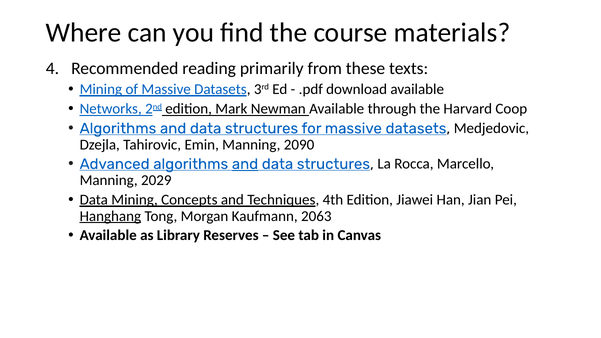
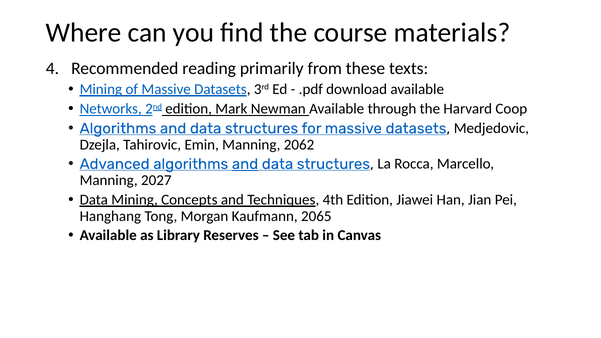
2090: 2090 -> 2062
2029: 2029 -> 2027
Hanghang underline: present -> none
2063: 2063 -> 2065
